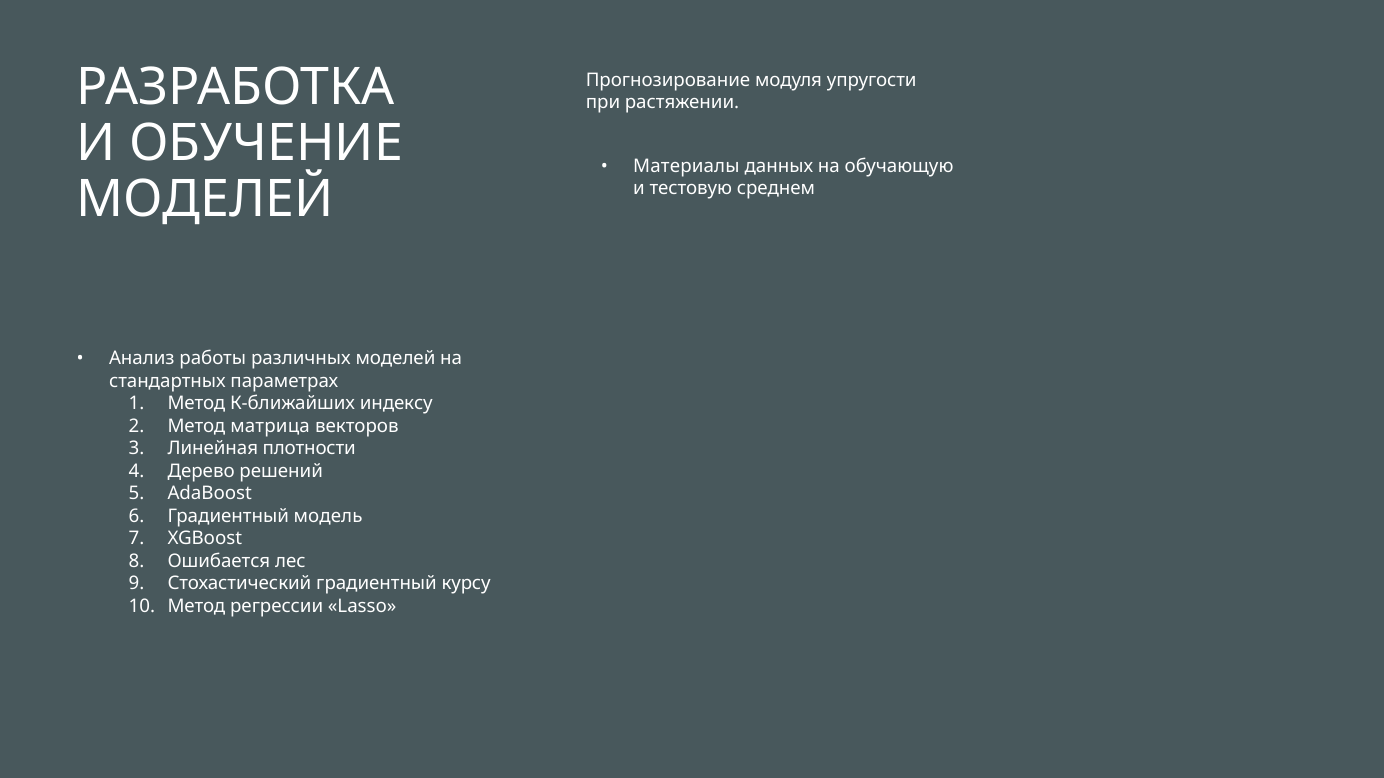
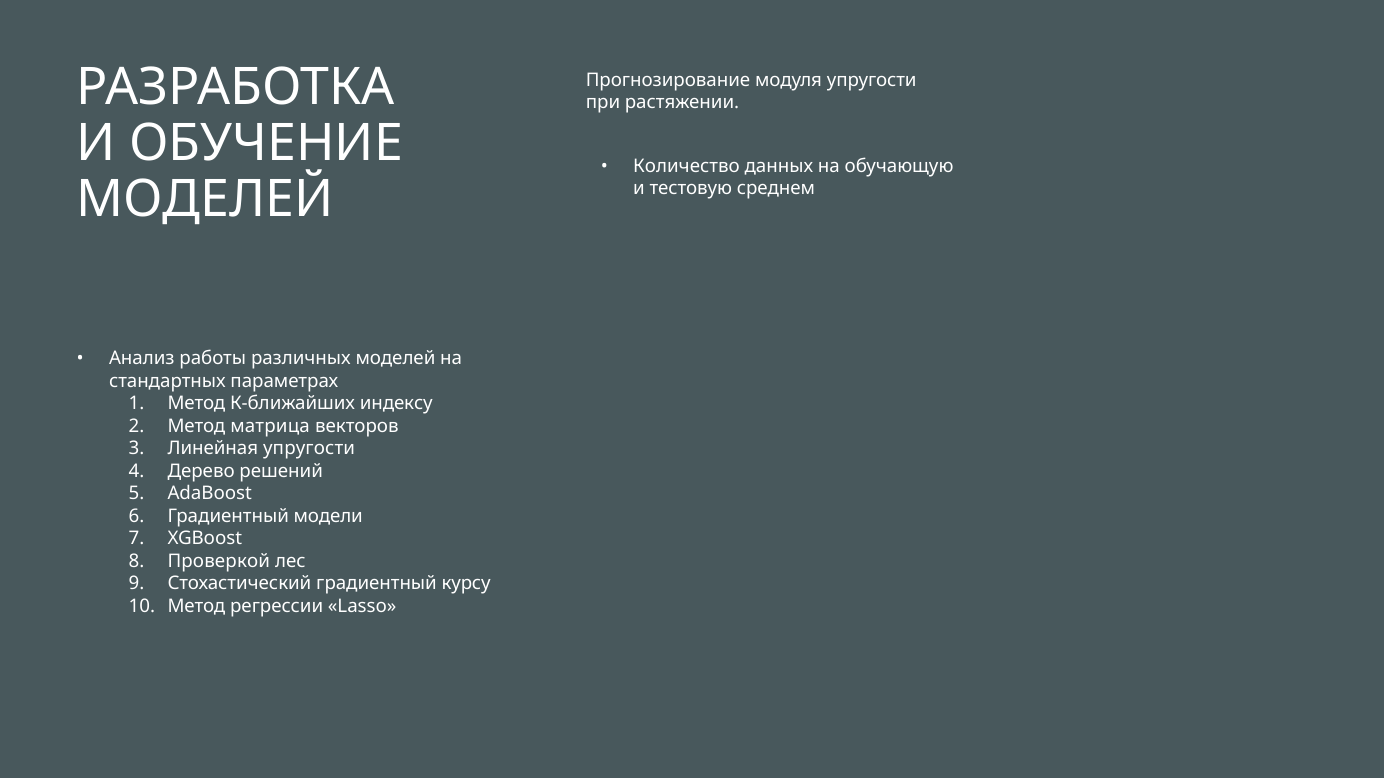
Материалы: Материалы -> Количество
Линейная плотности: плотности -> упругости
модель: модель -> модели
Ошибается: Ошибается -> Проверкой
